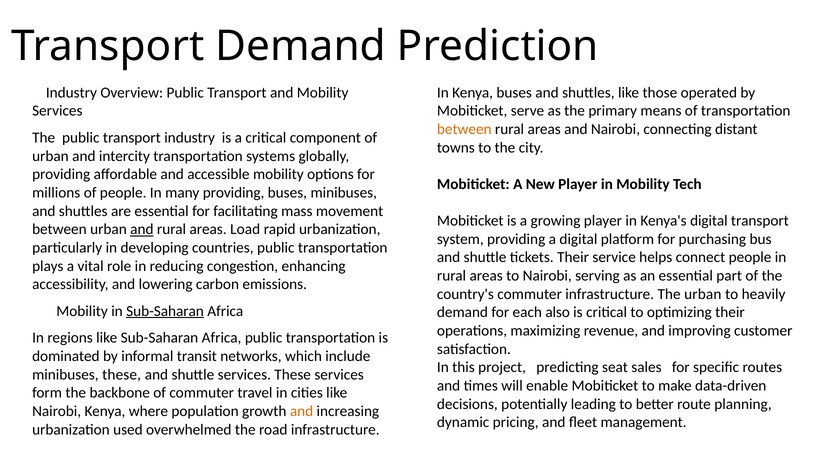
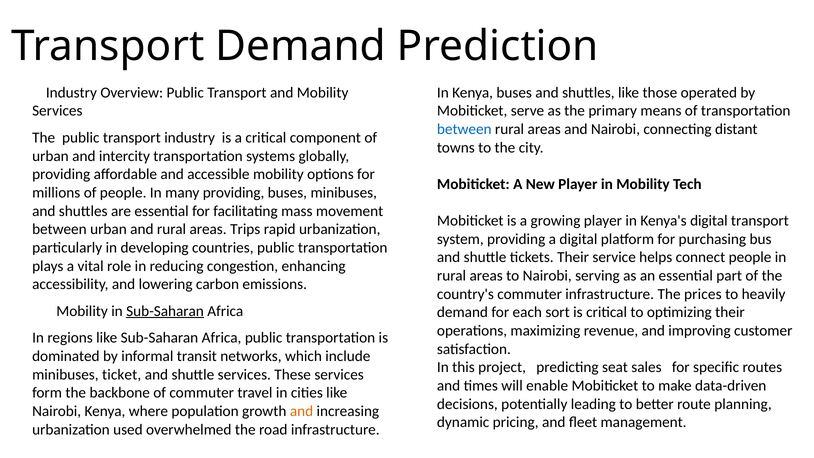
between at (464, 129) colour: orange -> blue
and at (142, 229) underline: present -> none
Load: Load -> Trips
The urban: urban -> prices
also: also -> sort
minibuses these: these -> ticket
